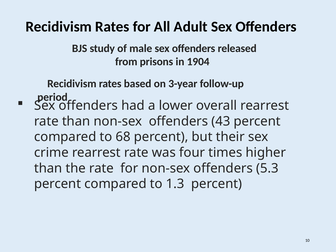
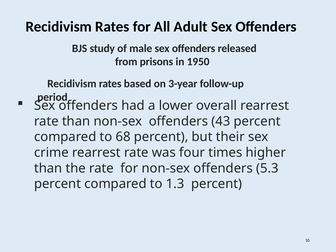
1904: 1904 -> 1950
